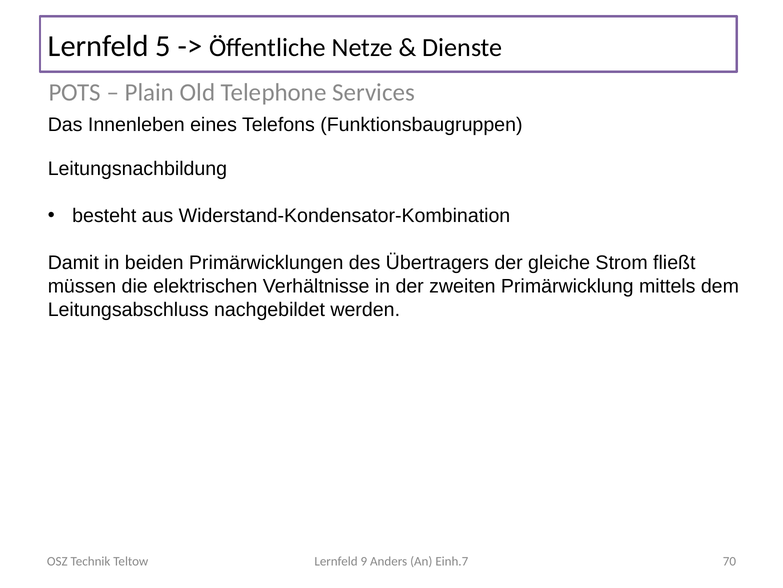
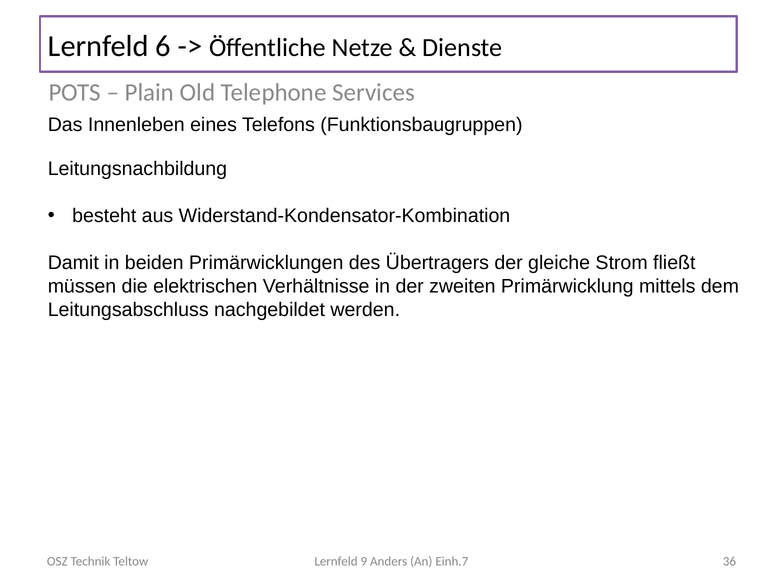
5: 5 -> 6
70: 70 -> 36
